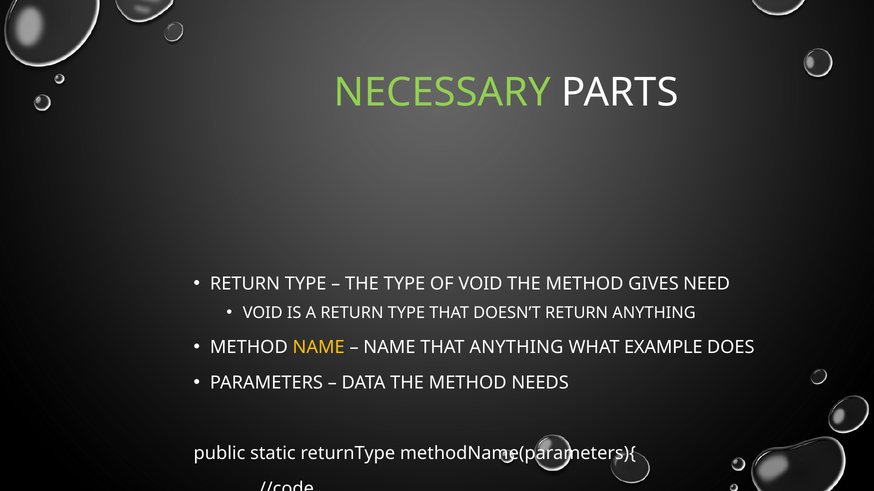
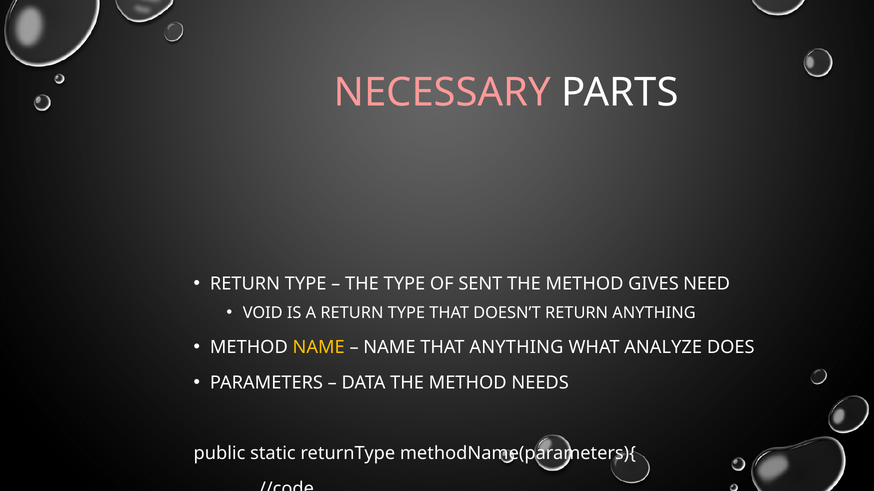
NECESSARY colour: light green -> pink
OF VOID: VOID -> SENT
EXAMPLE: EXAMPLE -> ANALYZE
